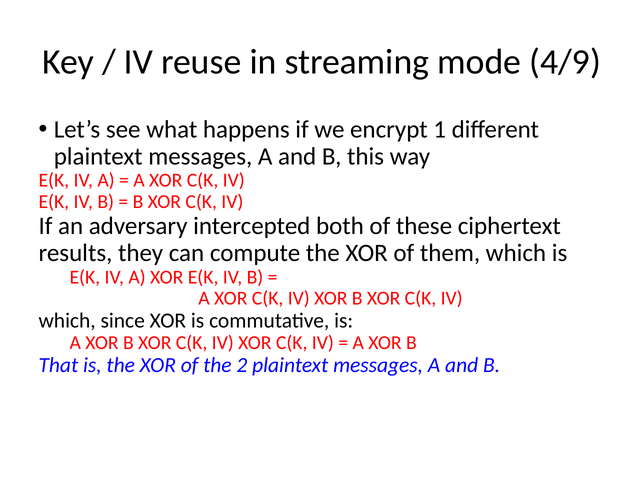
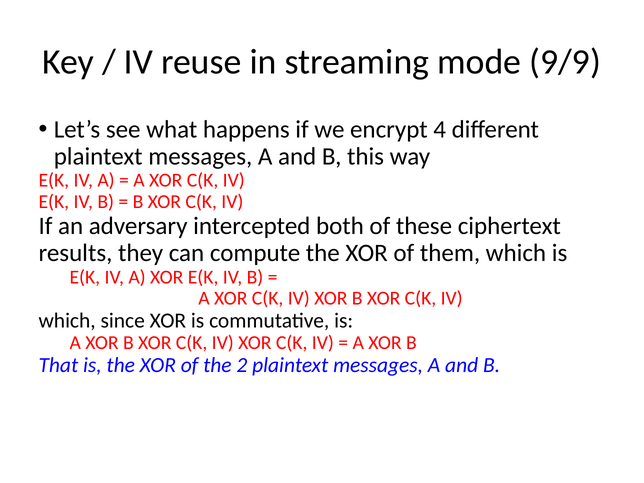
4/9: 4/9 -> 9/9
1: 1 -> 4
